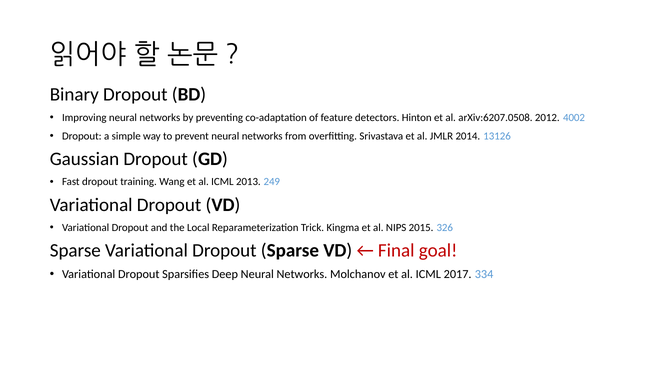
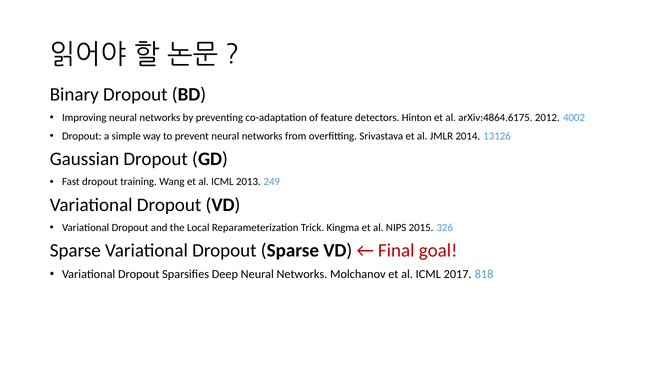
arXiv:6207.0508: arXiv:6207.0508 -> arXiv:4864.6175
334: 334 -> 818
